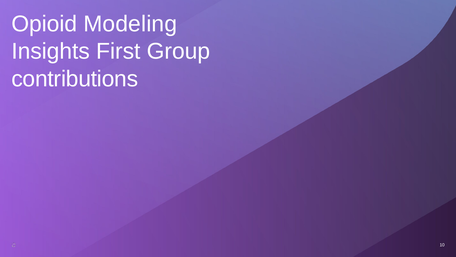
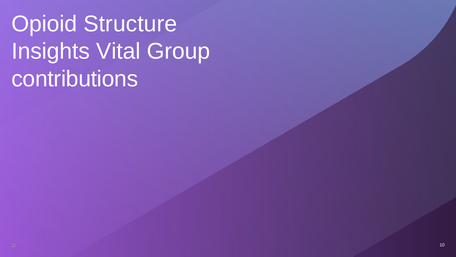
Modeling: Modeling -> Structure
First: First -> Vital
